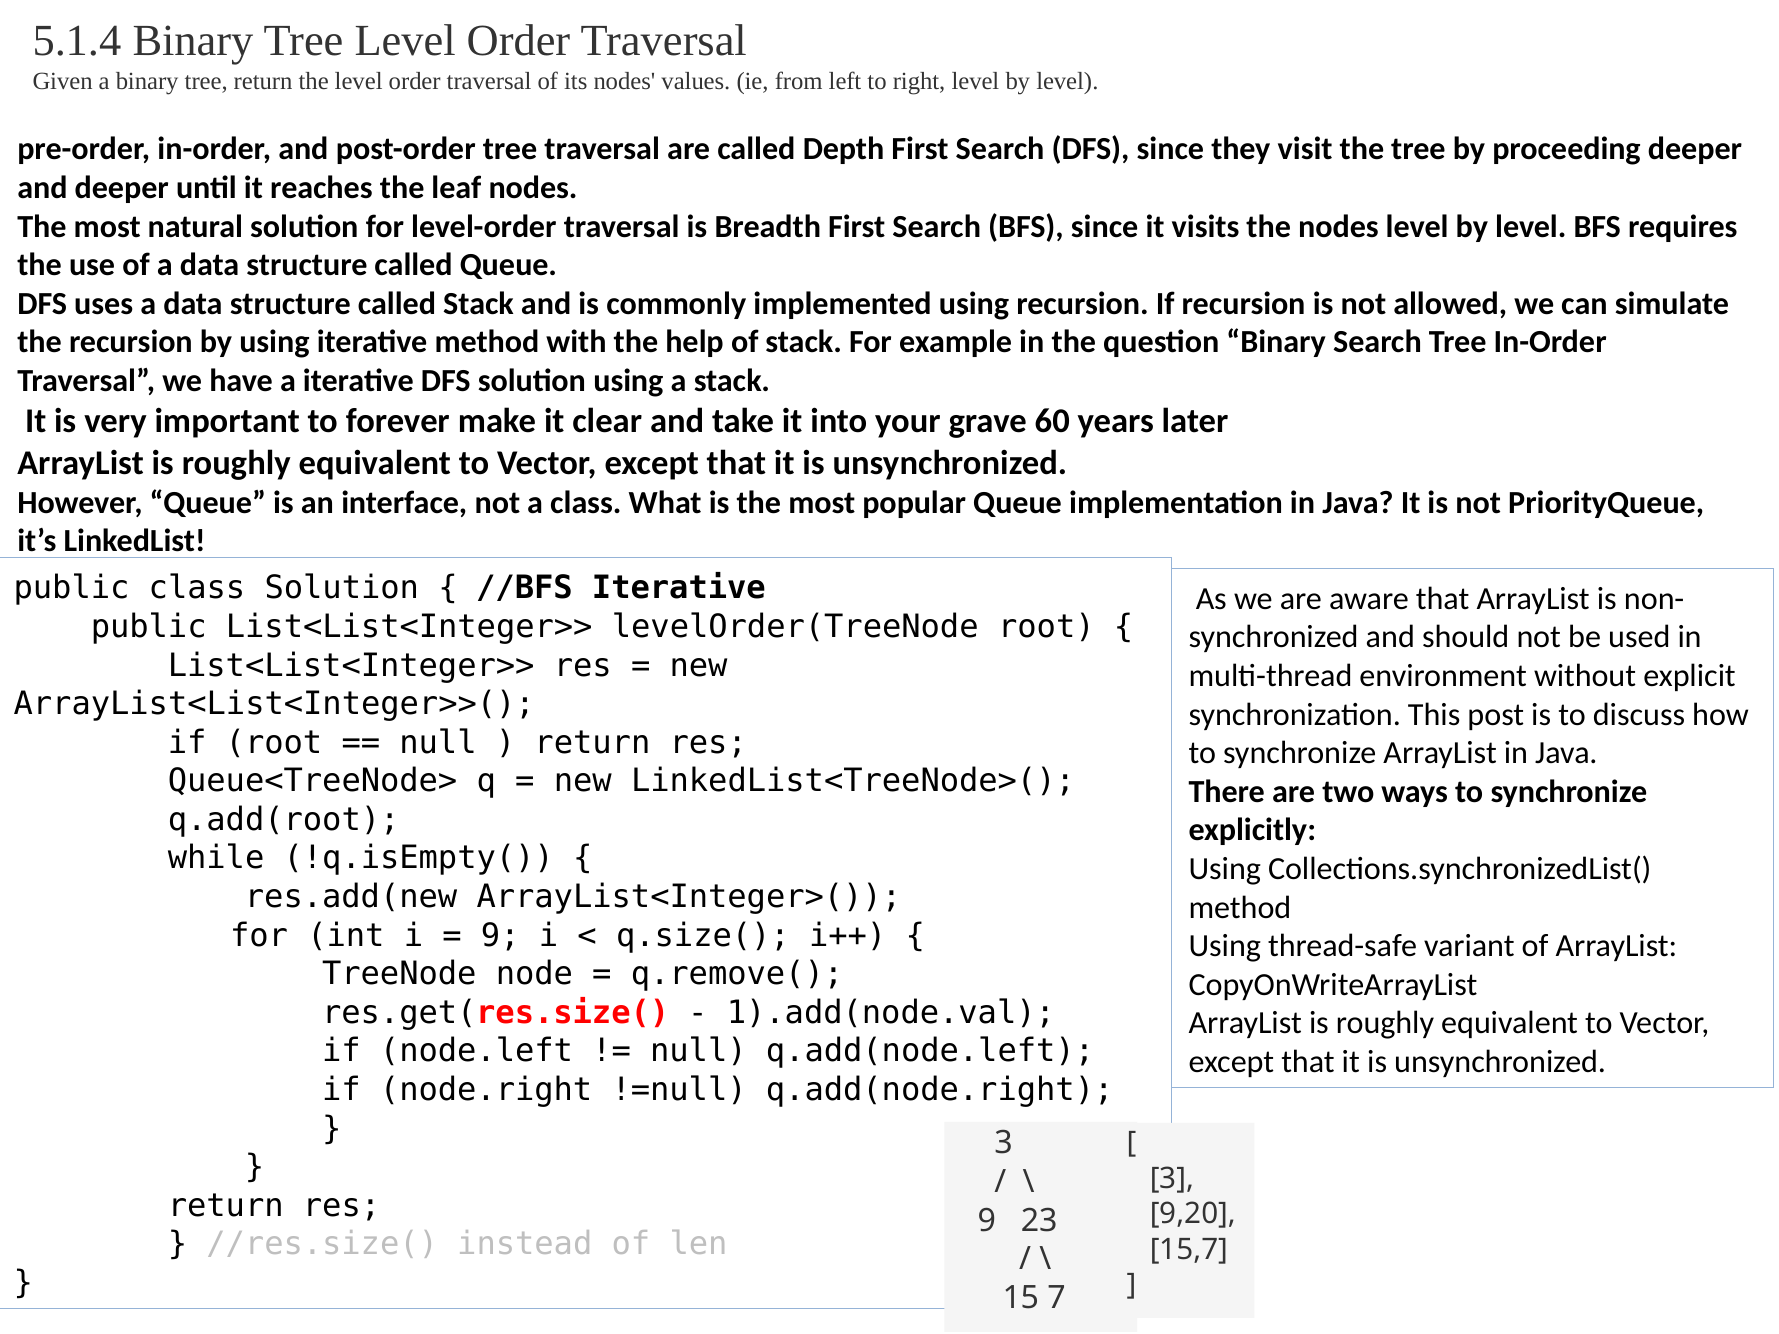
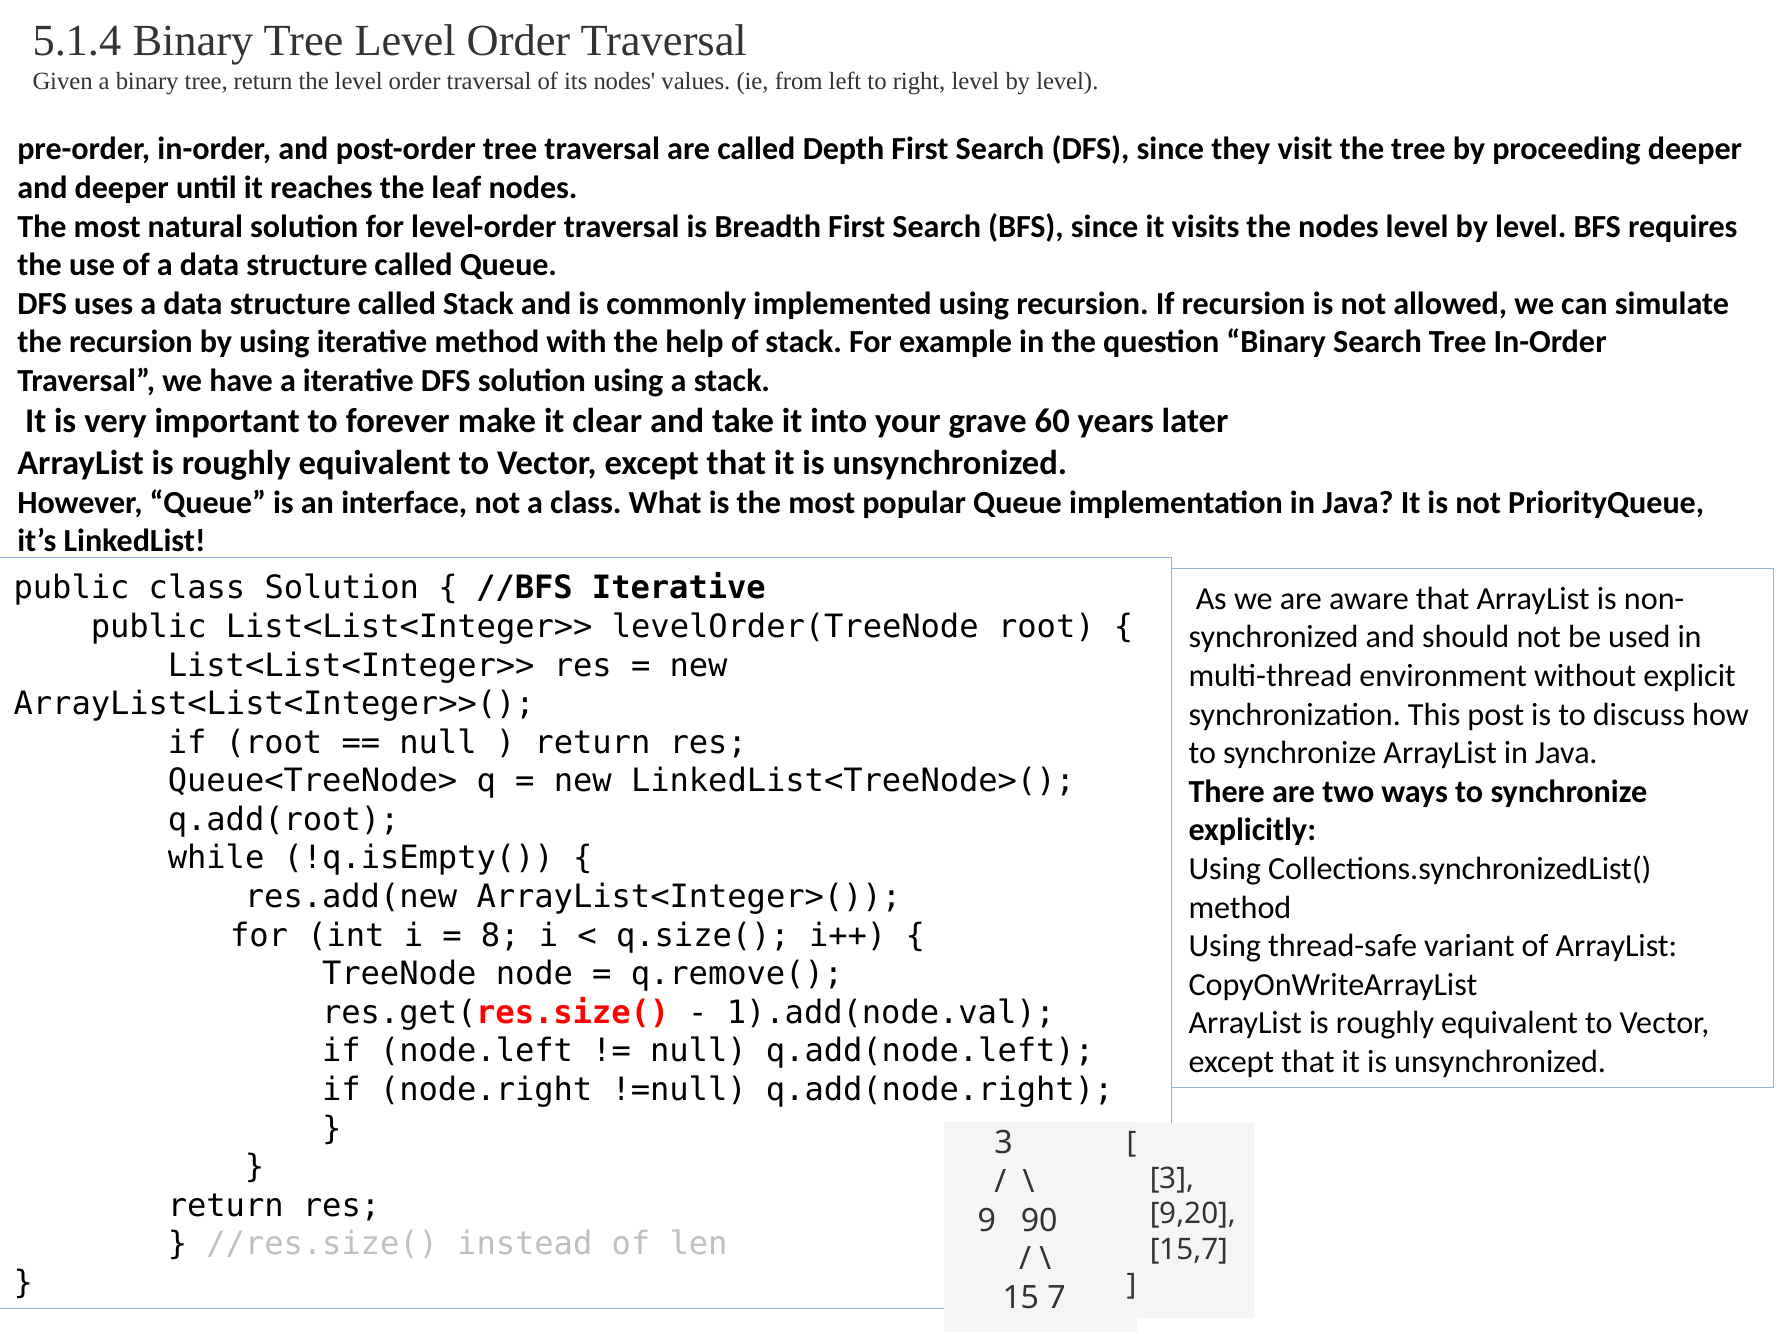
9 at (500, 936): 9 -> 8
23: 23 -> 90
